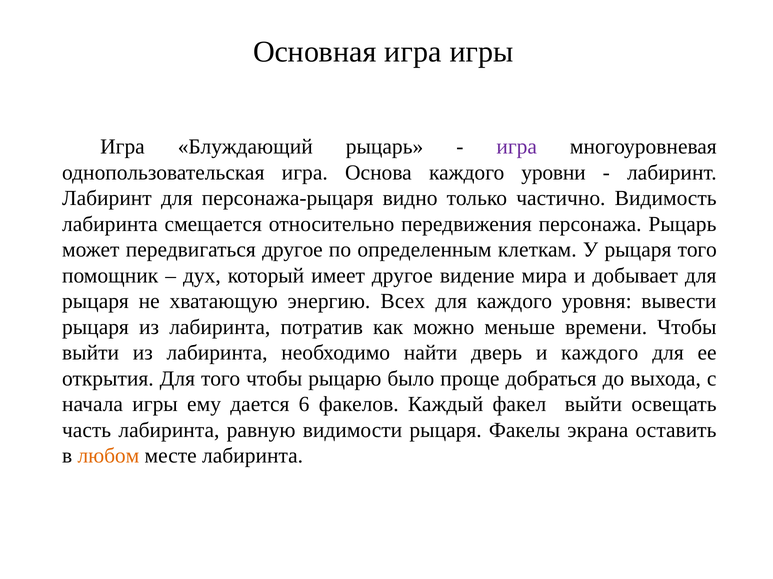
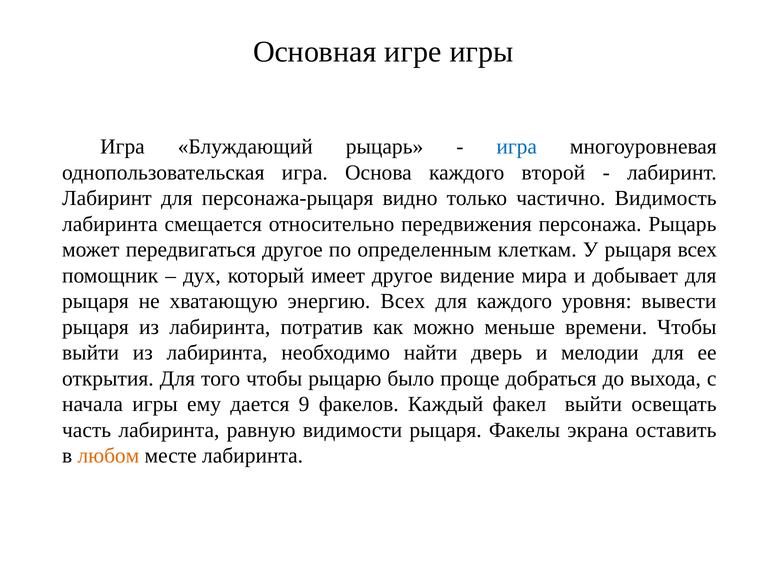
Основная игра: игра -> игре
игра at (517, 147) colour: purple -> blue
уровни: уровни -> второй
рыцаря того: того -> всех
и каждого: каждого -> мелодии
6: 6 -> 9
